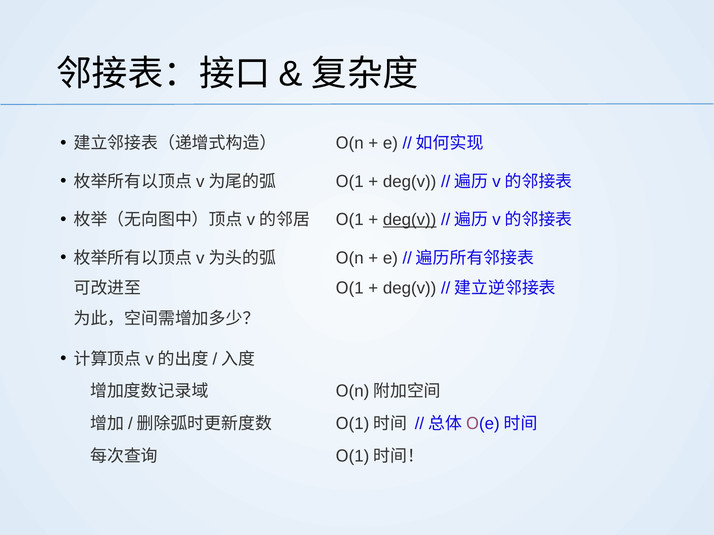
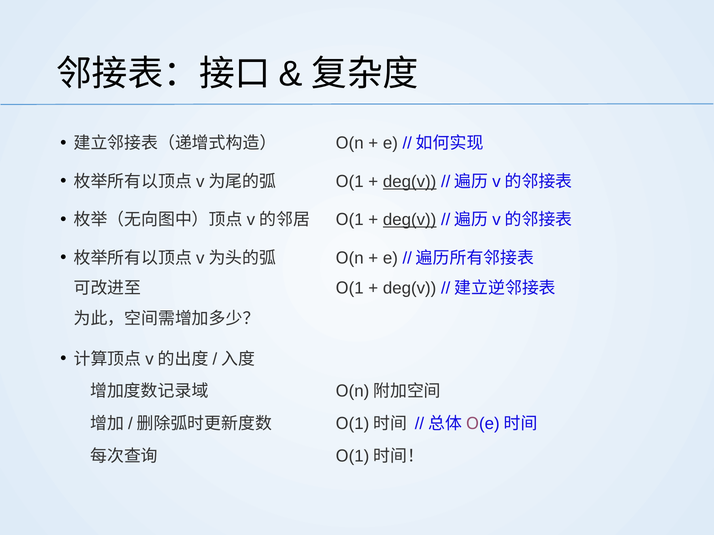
deg(v at (410, 182) underline: none -> present
